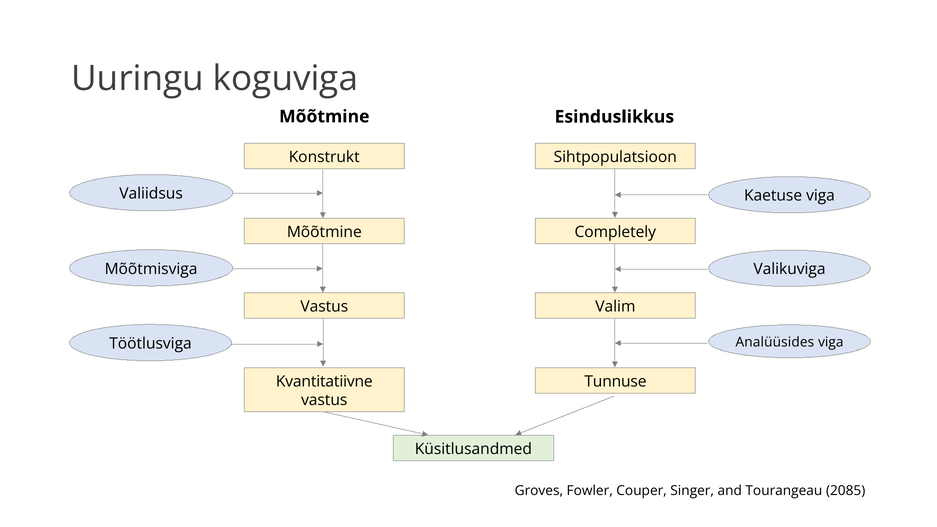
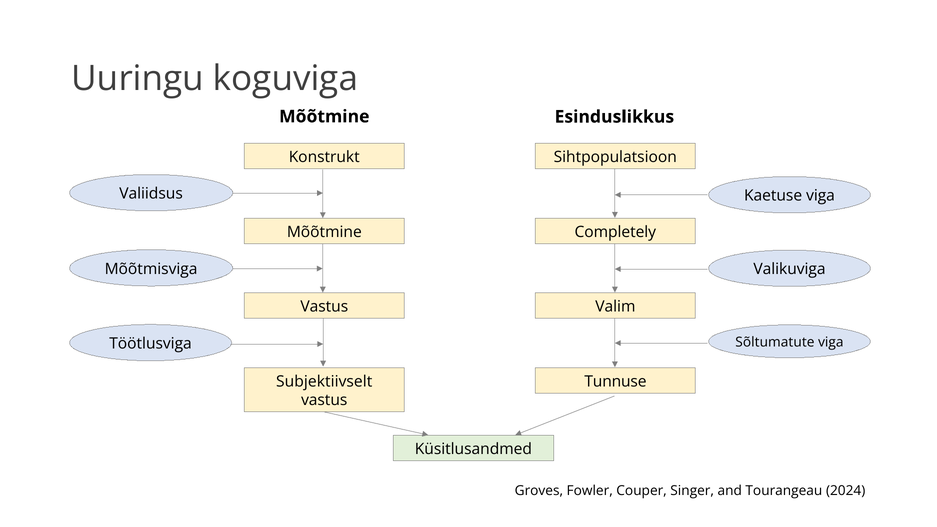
Analüüsides: Analüüsides -> Sõltumatute
Kvantitatiivne: Kvantitatiivne -> Subjektiivselt
2085: 2085 -> 2024
